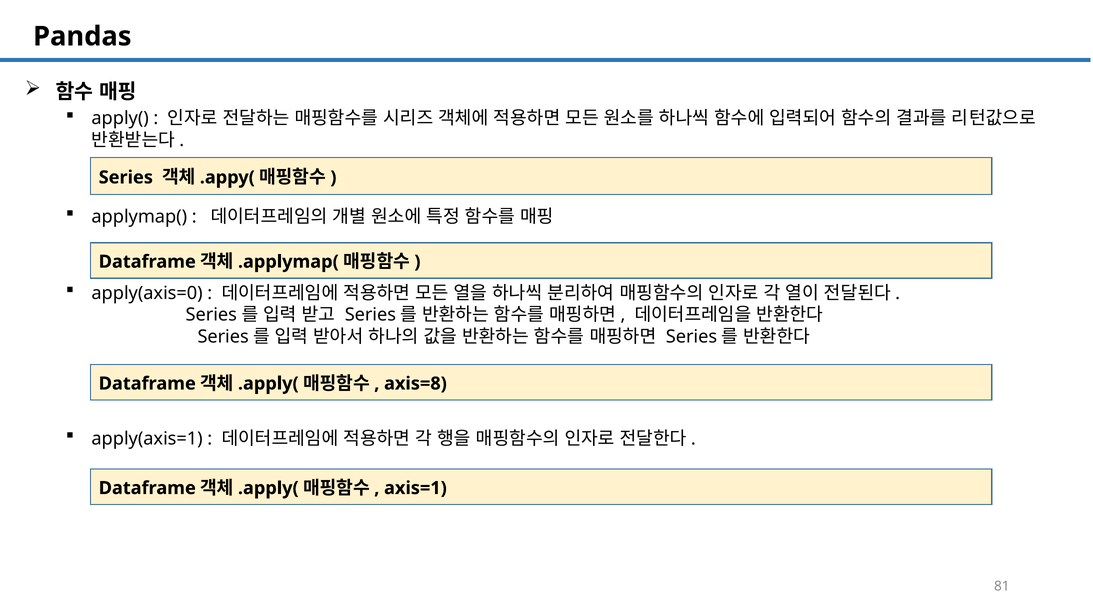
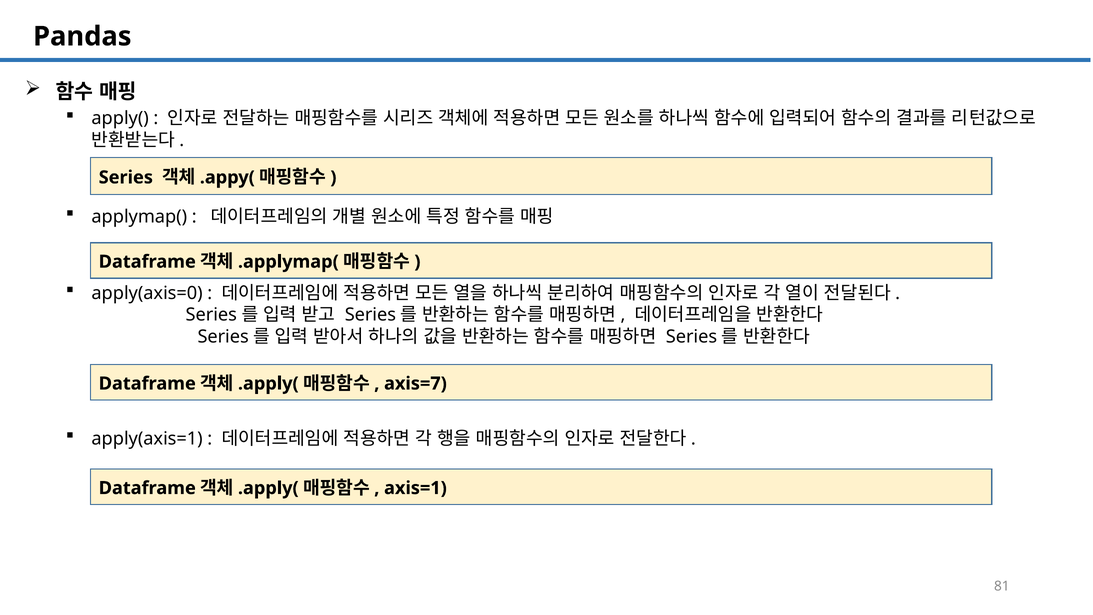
axis=8: axis=8 -> axis=7
